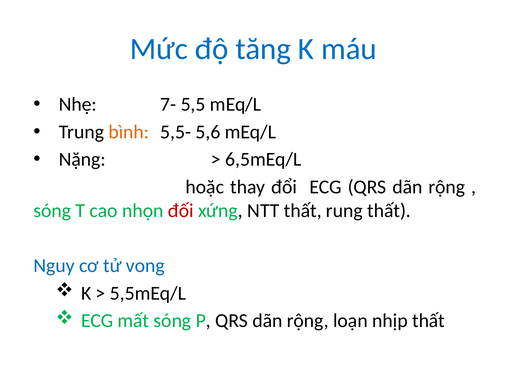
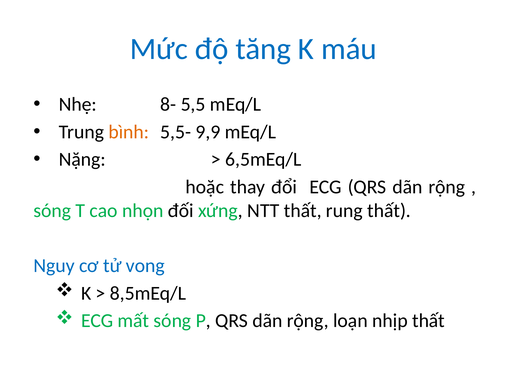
7-: 7- -> 8-
5,6: 5,6 -> 9,9
đối colour: red -> black
5,5mEq/L: 5,5mEq/L -> 8,5mEq/L
